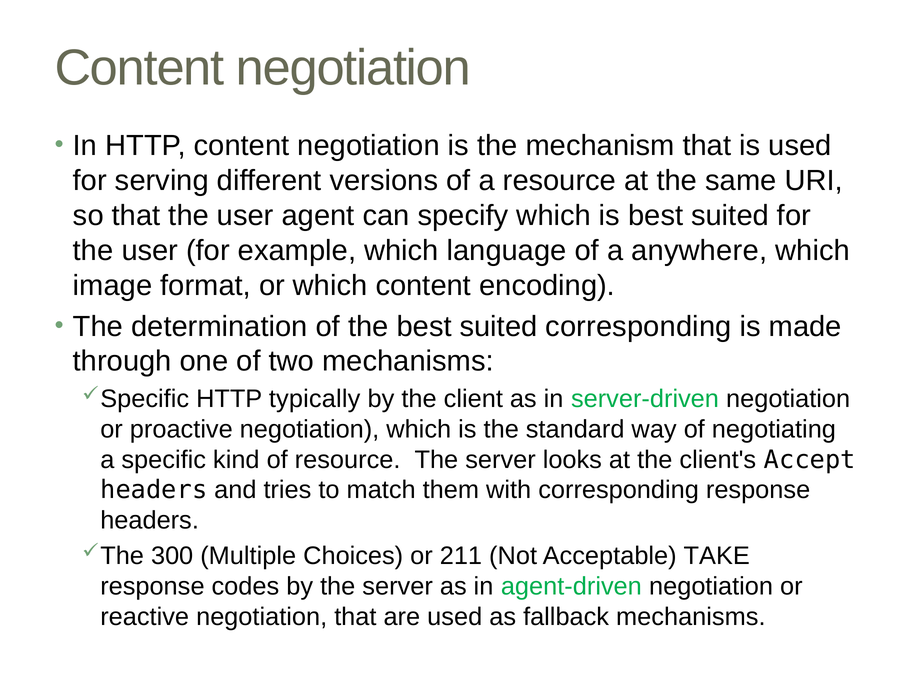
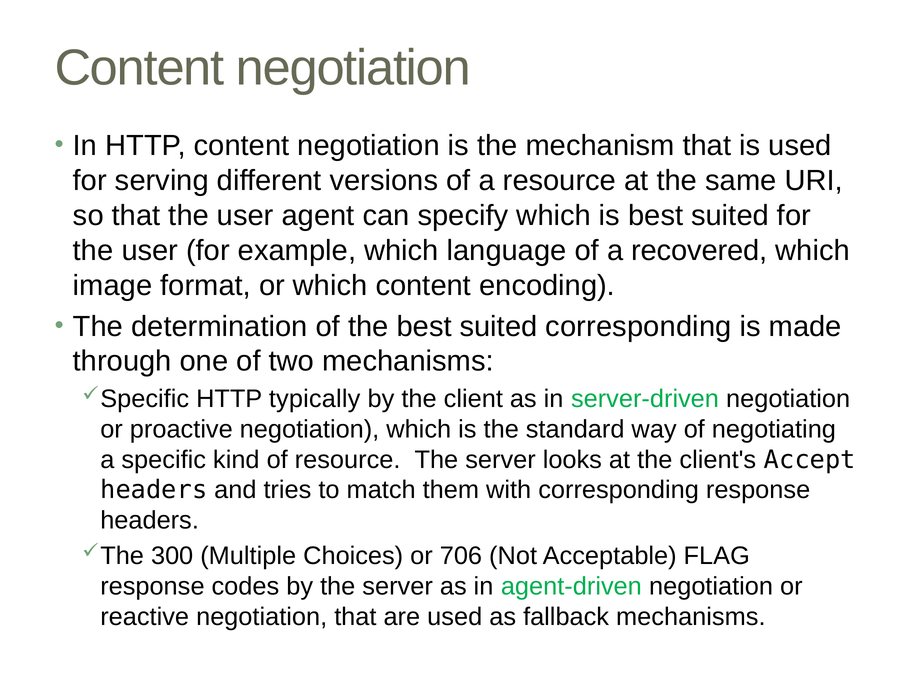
anywhere: anywhere -> recovered
211: 211 -> 706
TAKE: TAKE -> FLAG
